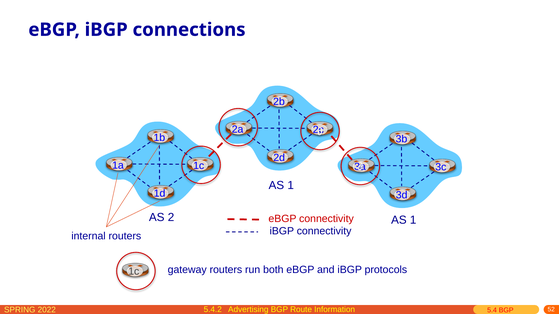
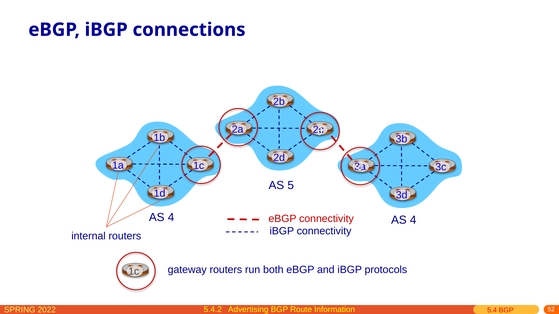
1 at (291, 186): 1 -> 5
2 at (171, 218): 2 -> 4
1 at (413, 220): 1 -> 4
